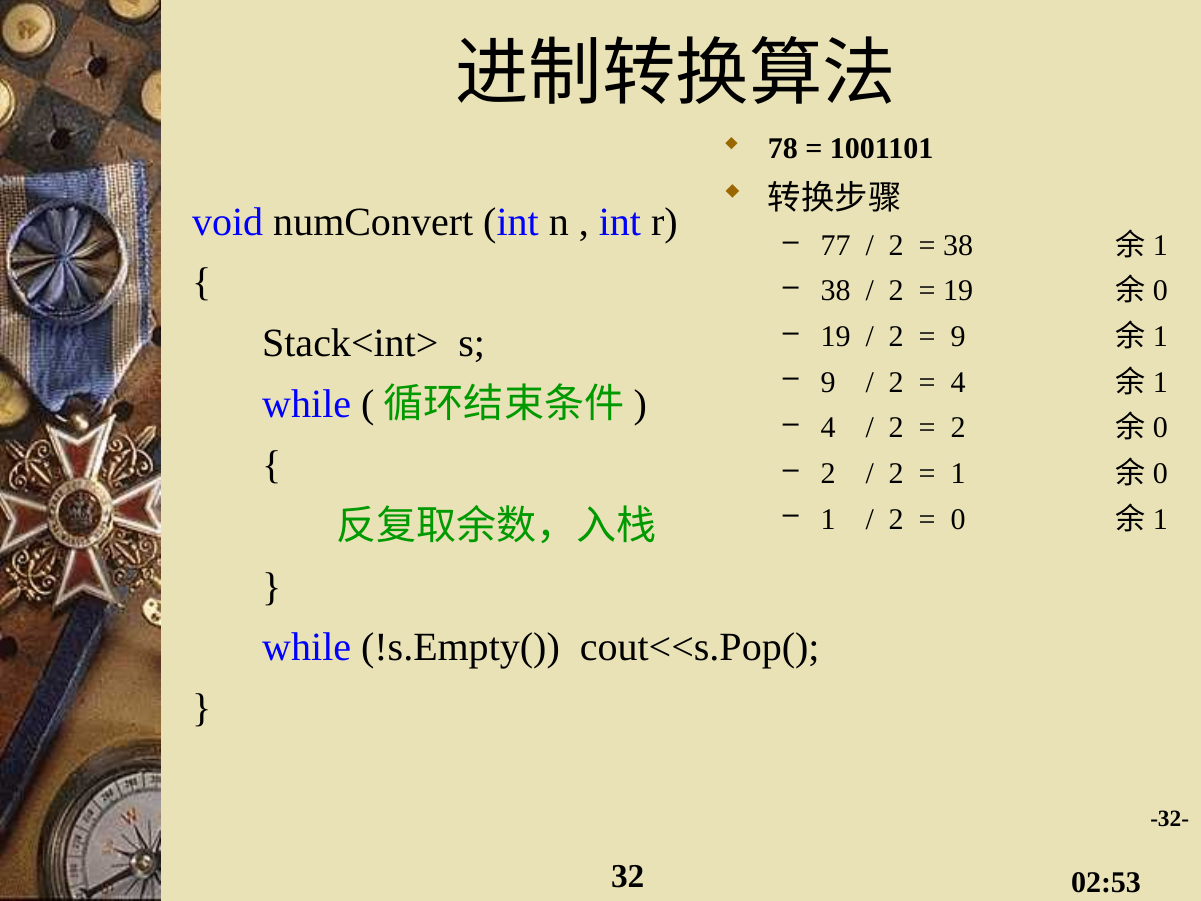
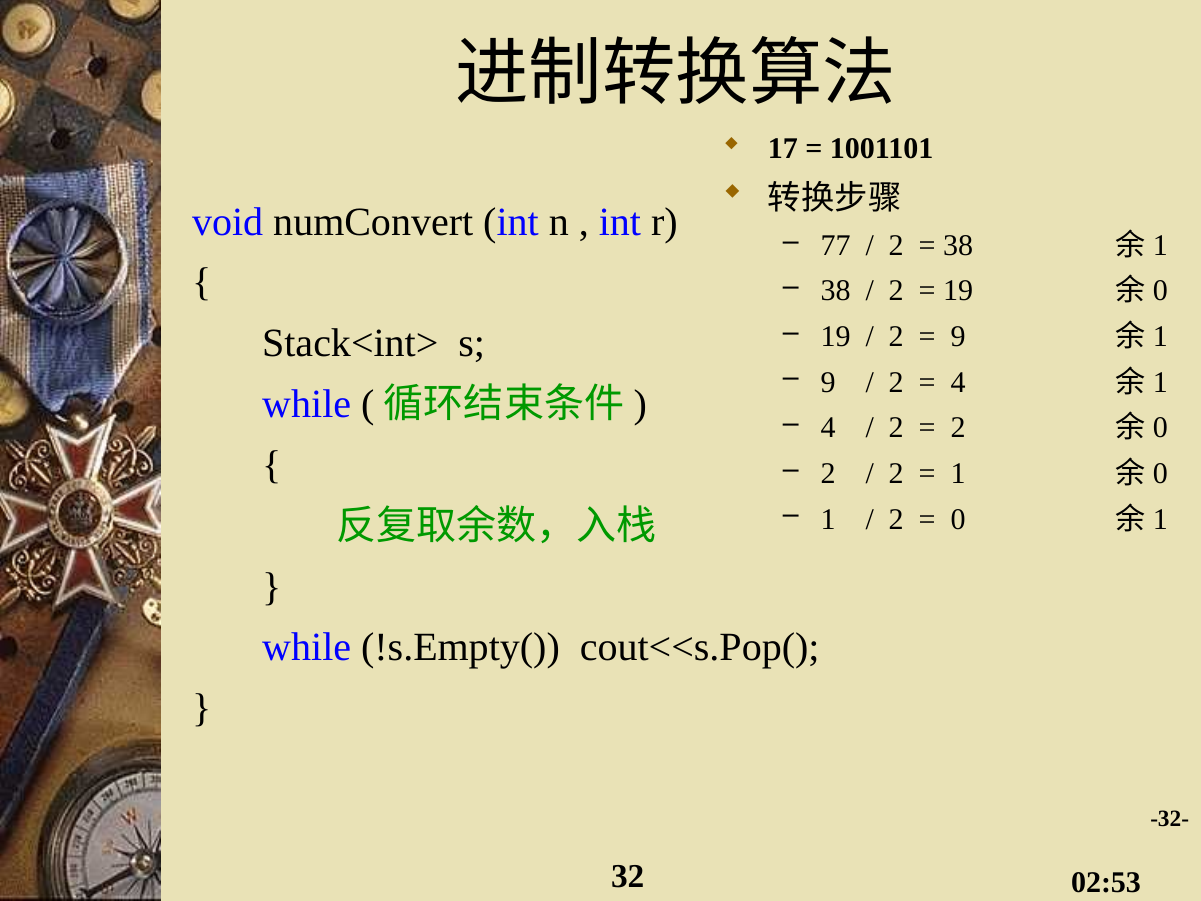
78: 78 -> 17
